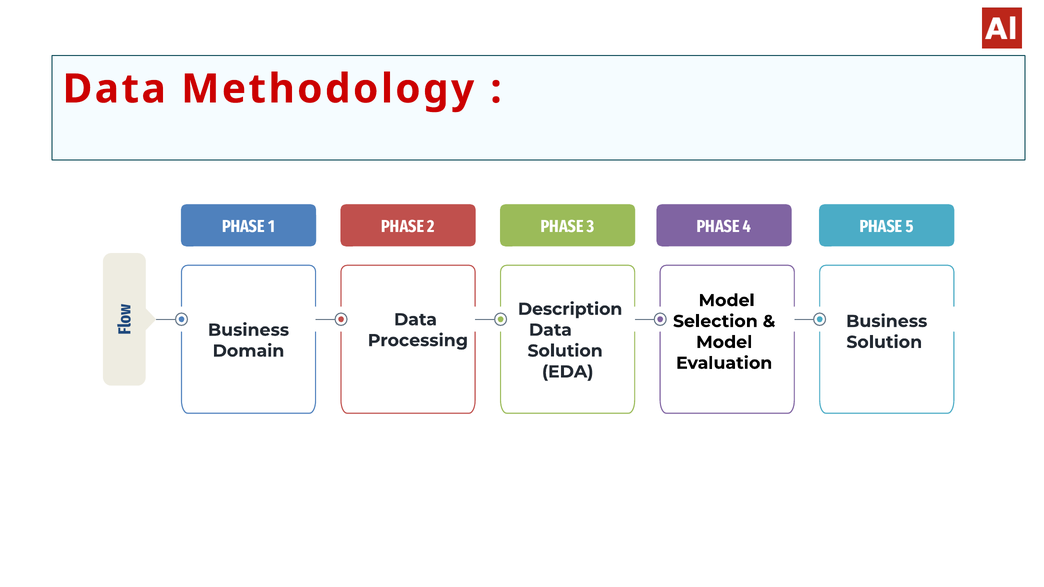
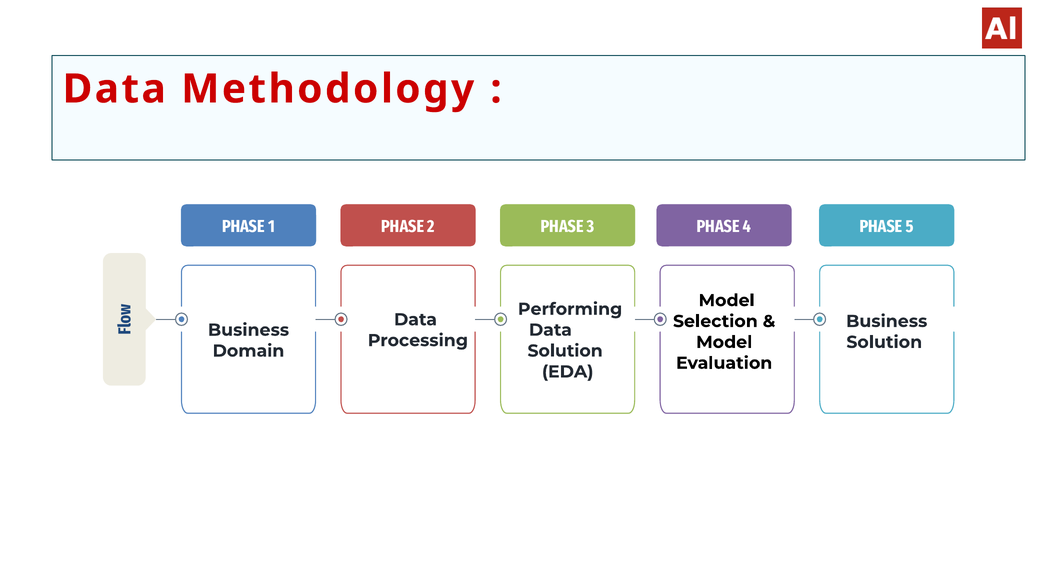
Description: Description -> Performing
